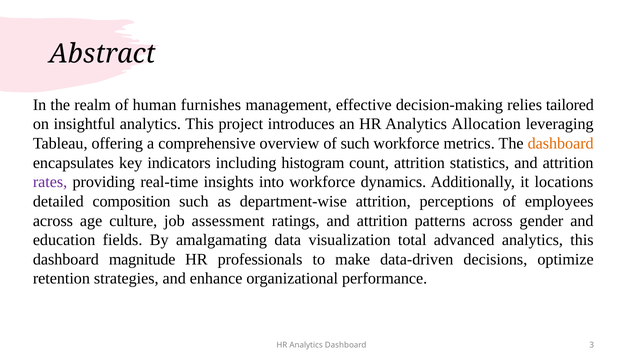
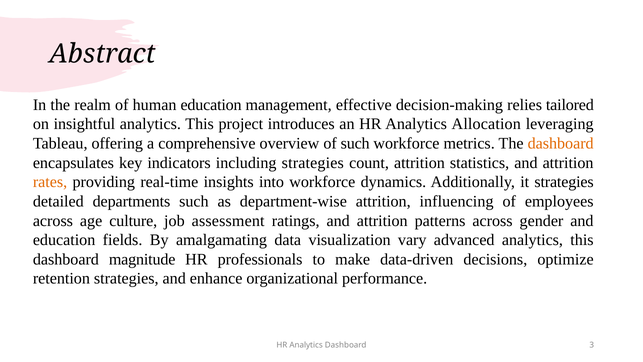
human furnishes: furnishes -> education
including histogram: histogram -> strategies
rates colour: purple -> orange
it locations: locations -> strategies
composition: composition -> departments
perceptions: perceptions -> influencing
total: total -> vary
